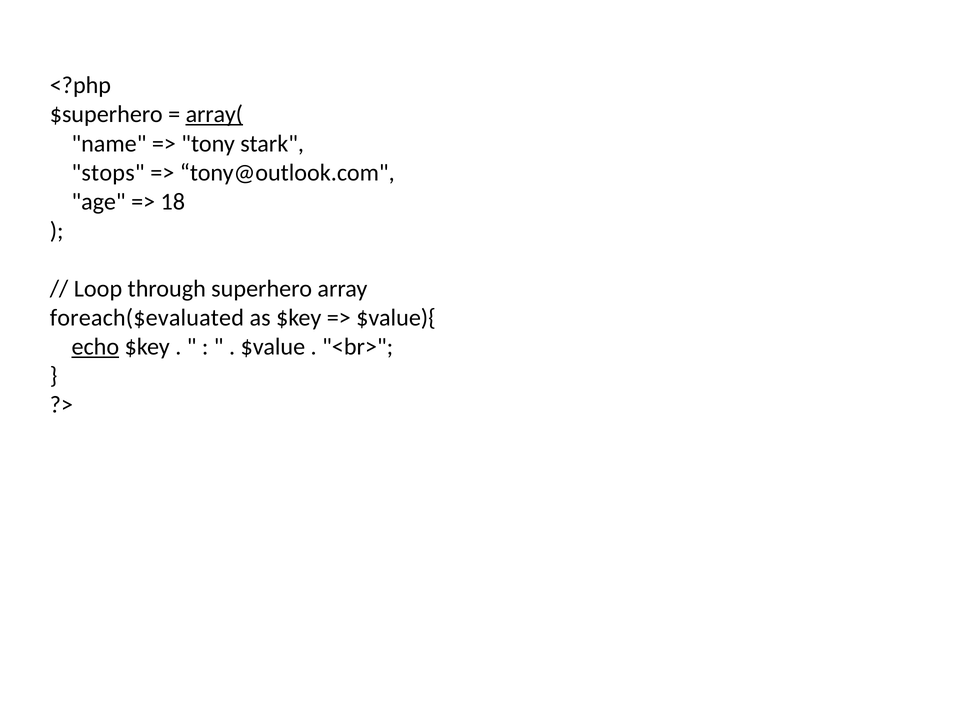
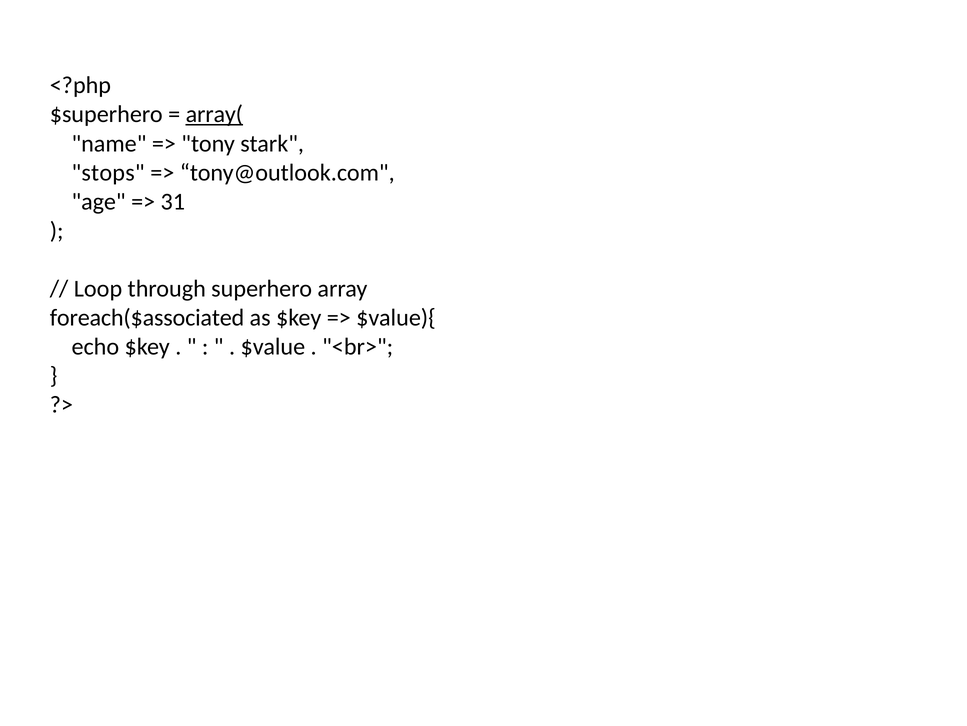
18: 18 -> 31
foreach($evaluated: foreach($evaluated -> foreach($associated
echo underline: present -> none
